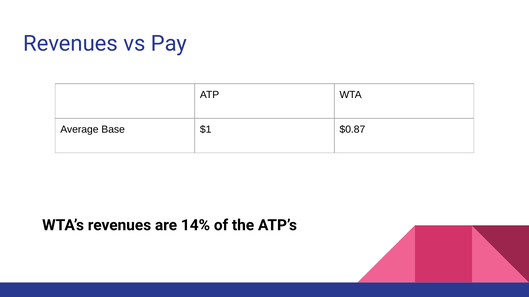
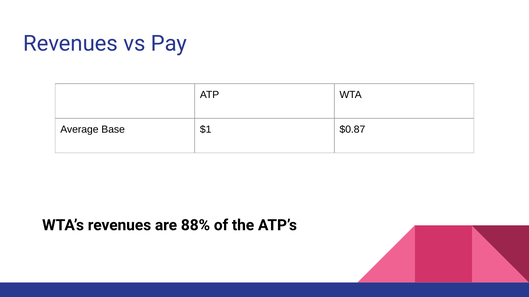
14%: 14% -> 88%
